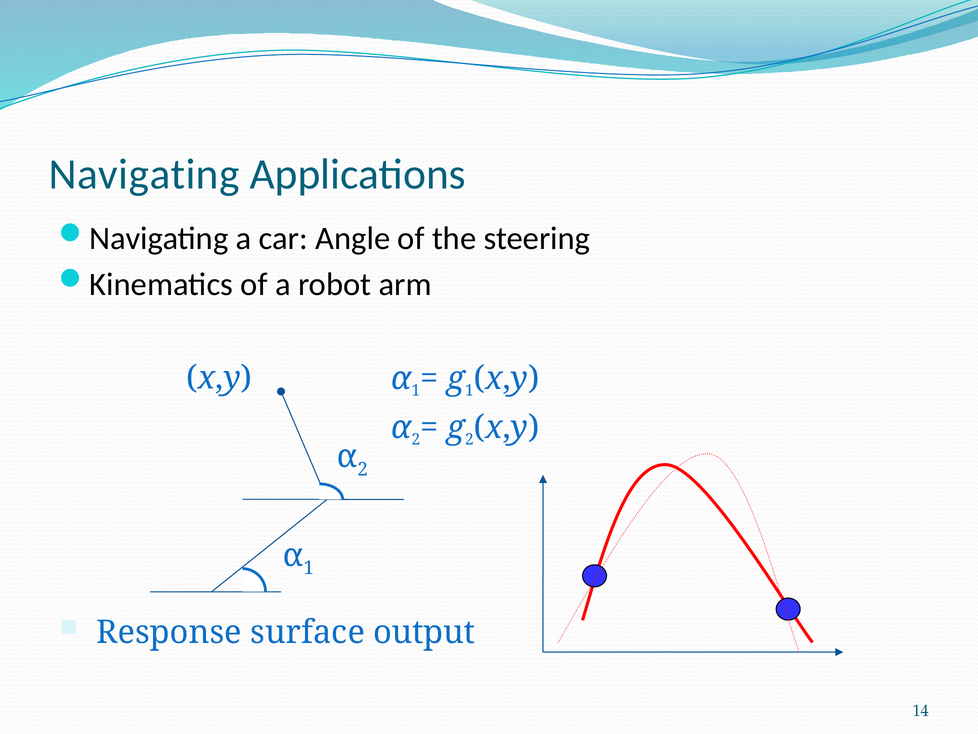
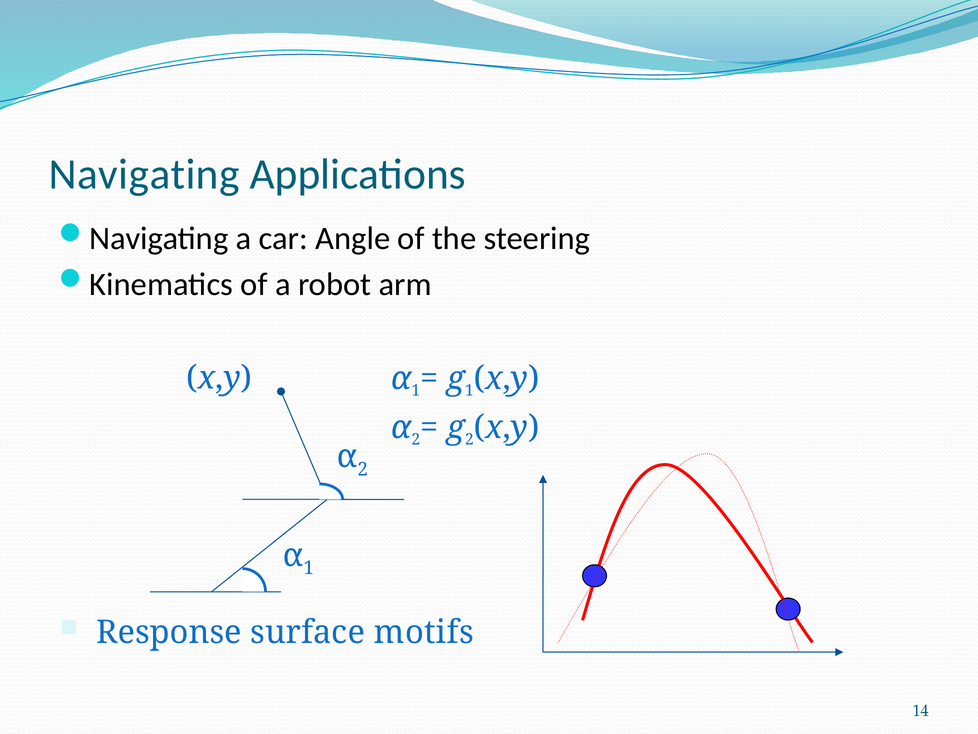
output: output -> motifs
